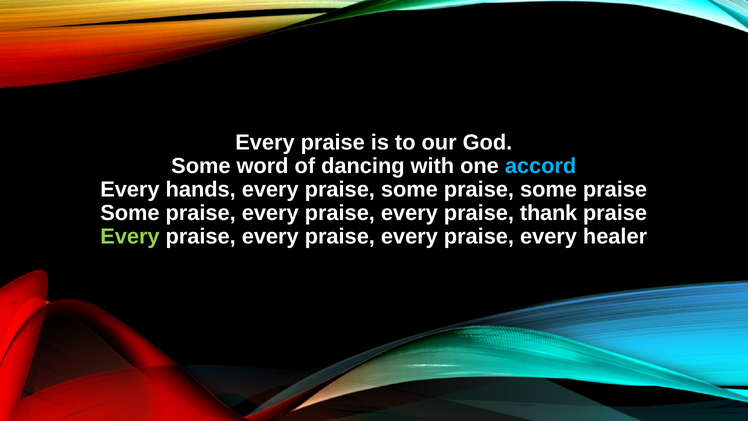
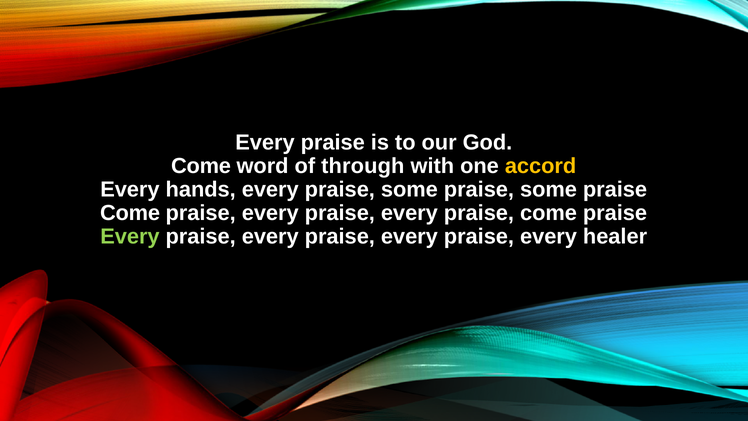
Some at (201, 166): Some -> Come
dancing: dancing -> through
accord colour: light blue -> yellow
Some at (130, 213): Some -> Come
every praise thank: thank -> come
